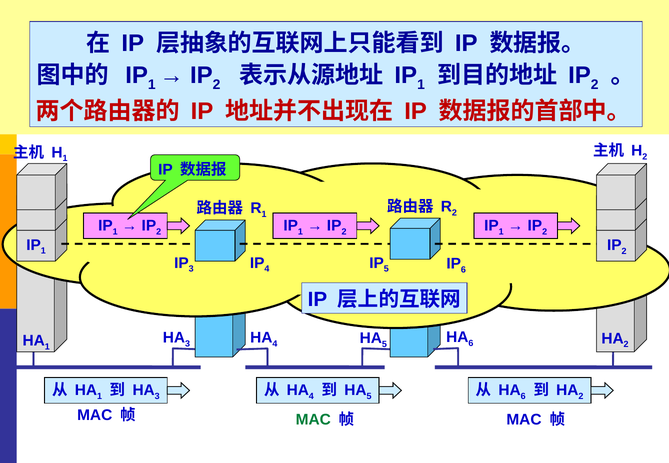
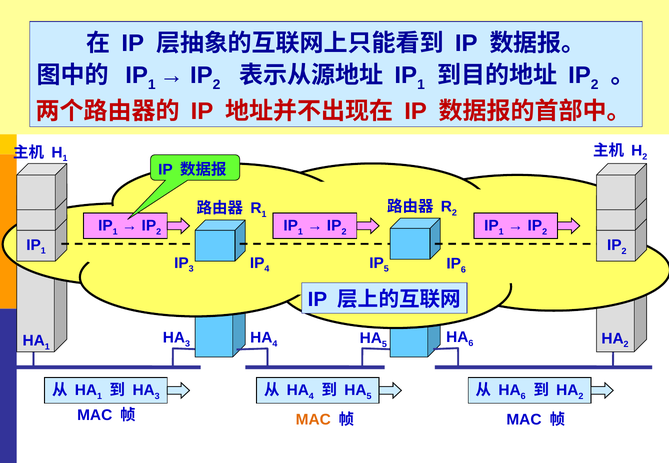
MAC at (313, 420) colour: green -> orange
